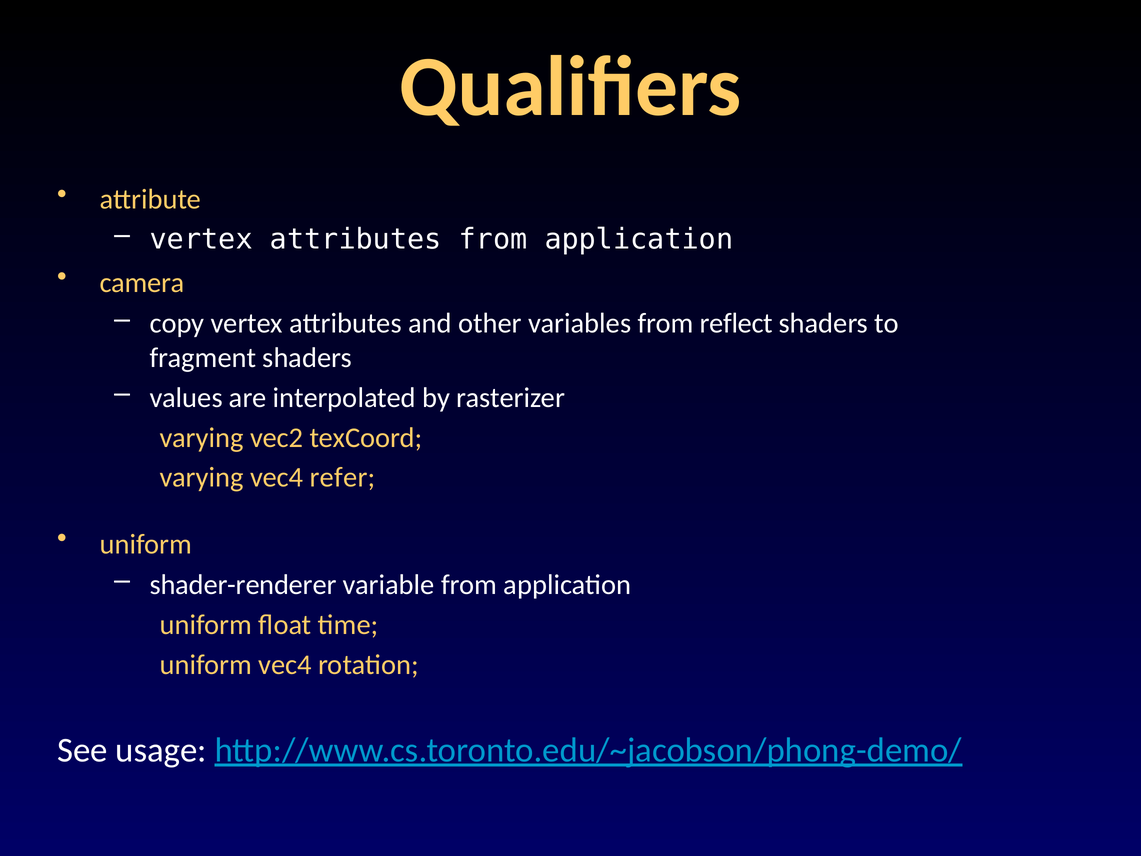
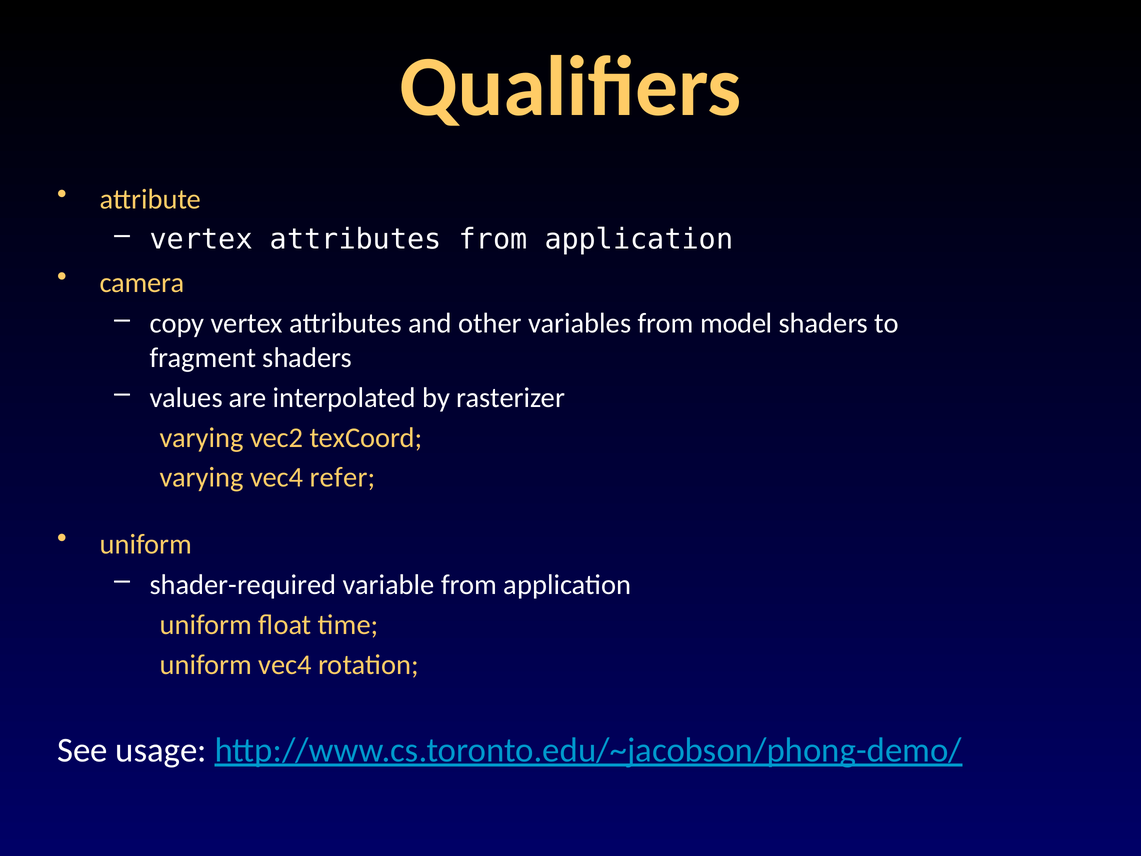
reflect: reflect -> model
shader-renderer: shader-renderer -> shader-required
